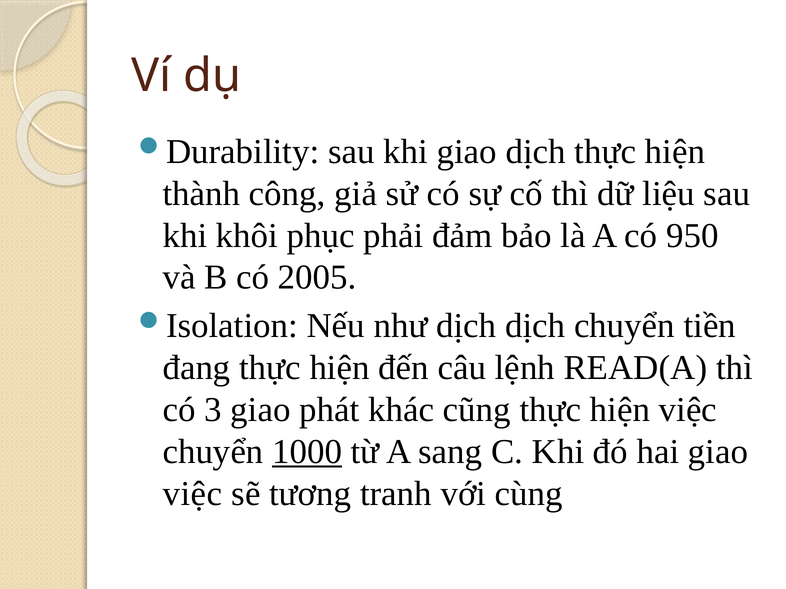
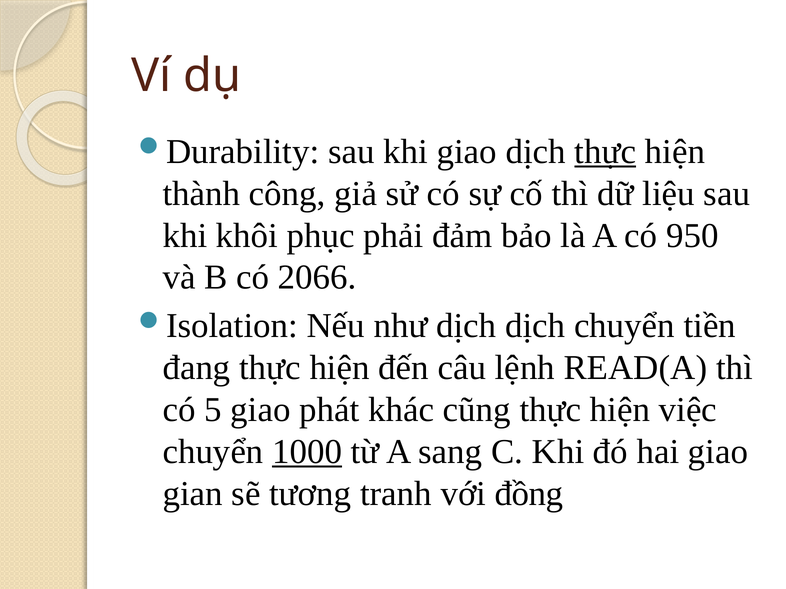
thực at (605, 152) underline: none -> present
2005: 2005 -> 2066
3: 3 -> 5
việc at (192, 494): việc -> gian
cùng: cùng -> đồng
